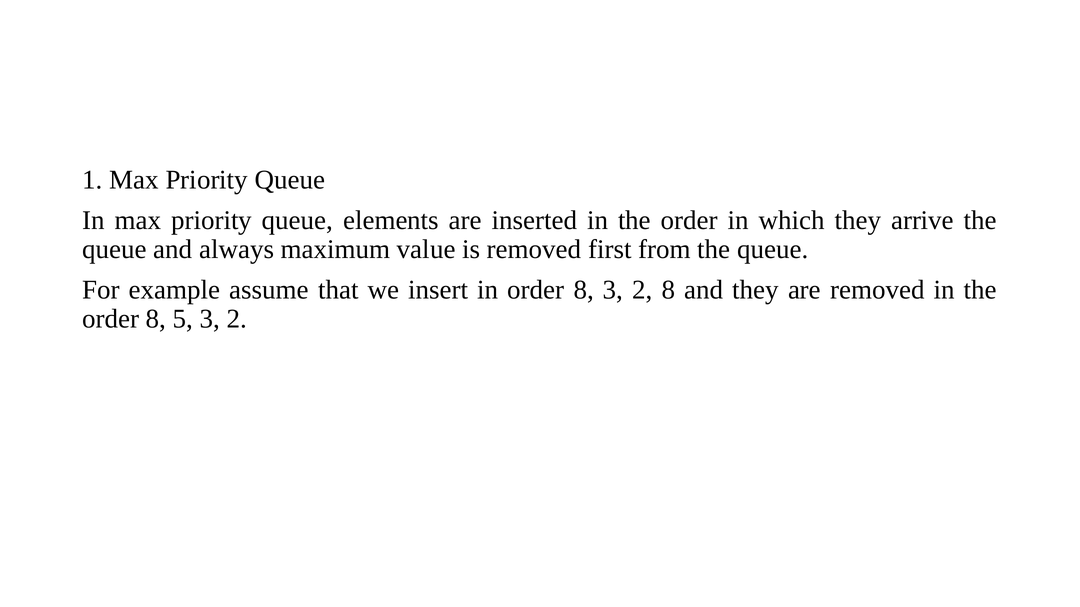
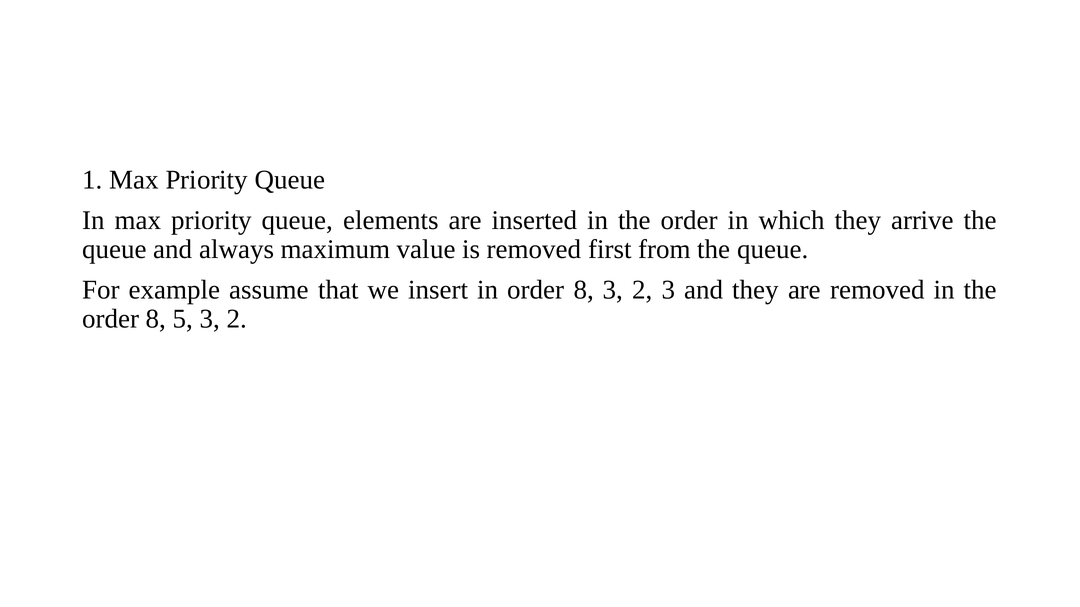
2 8: 8 -> 3
